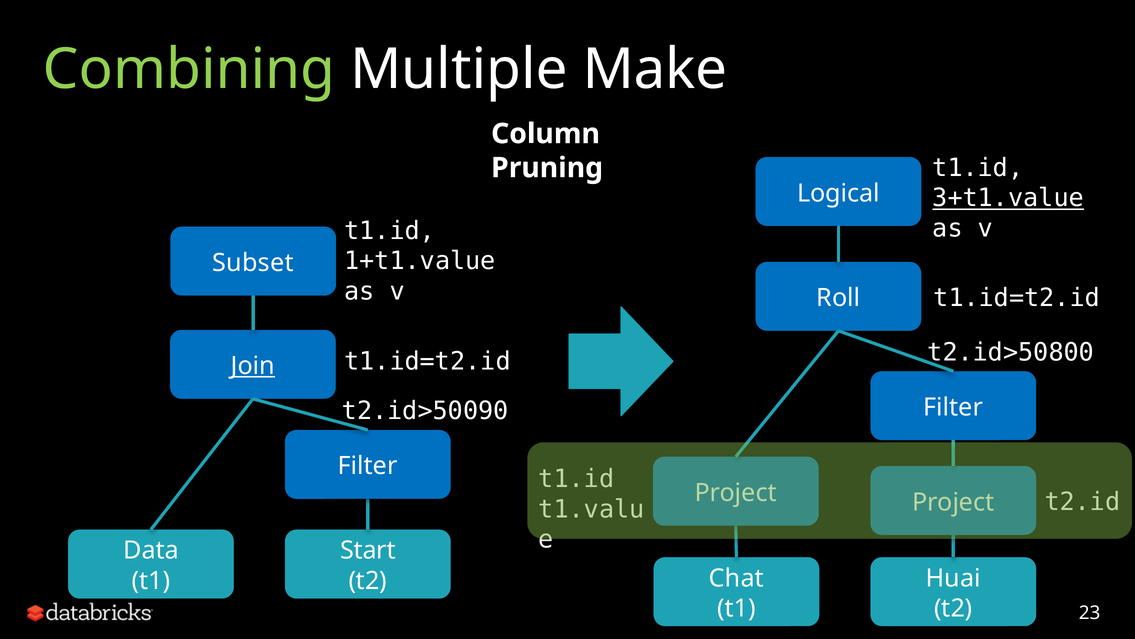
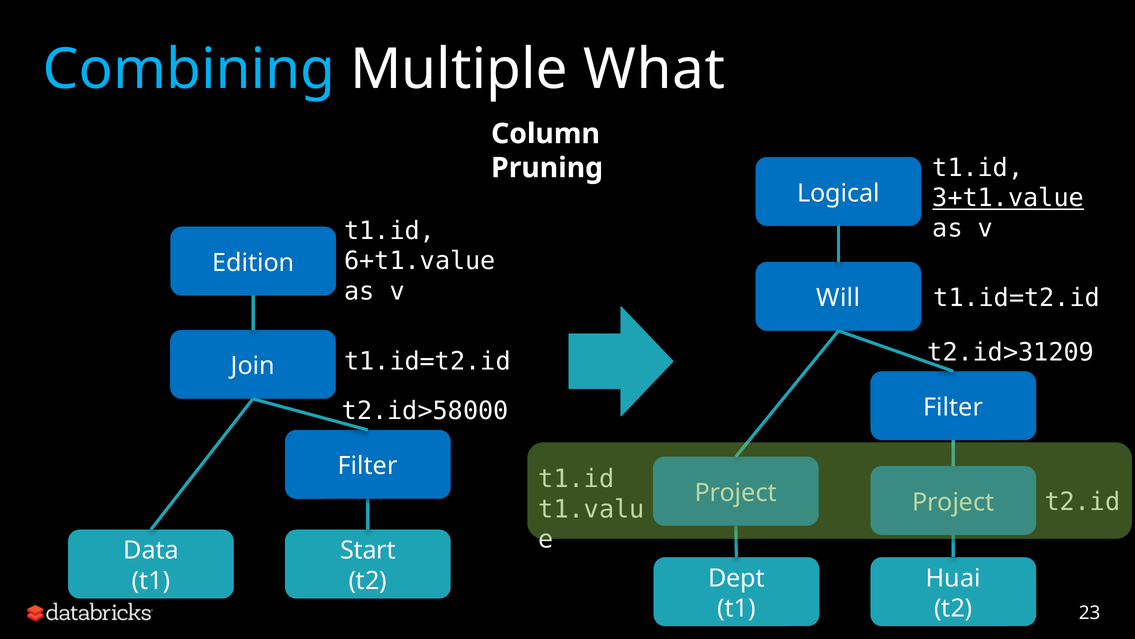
Combining colour: light green -> light blue
Make: Make -> What
1+t1.value: 1+t1.value -> 6+t1.value
Subset: Subset -> Edition
Roll: Roll -> Will
t2.id>50800: t2.id>50800 -> t2.id>31209
Join underline: present -> none
t2.id>50090: t2.id>50090 -> t2.id>58000
Chat: Chat -> Dept
